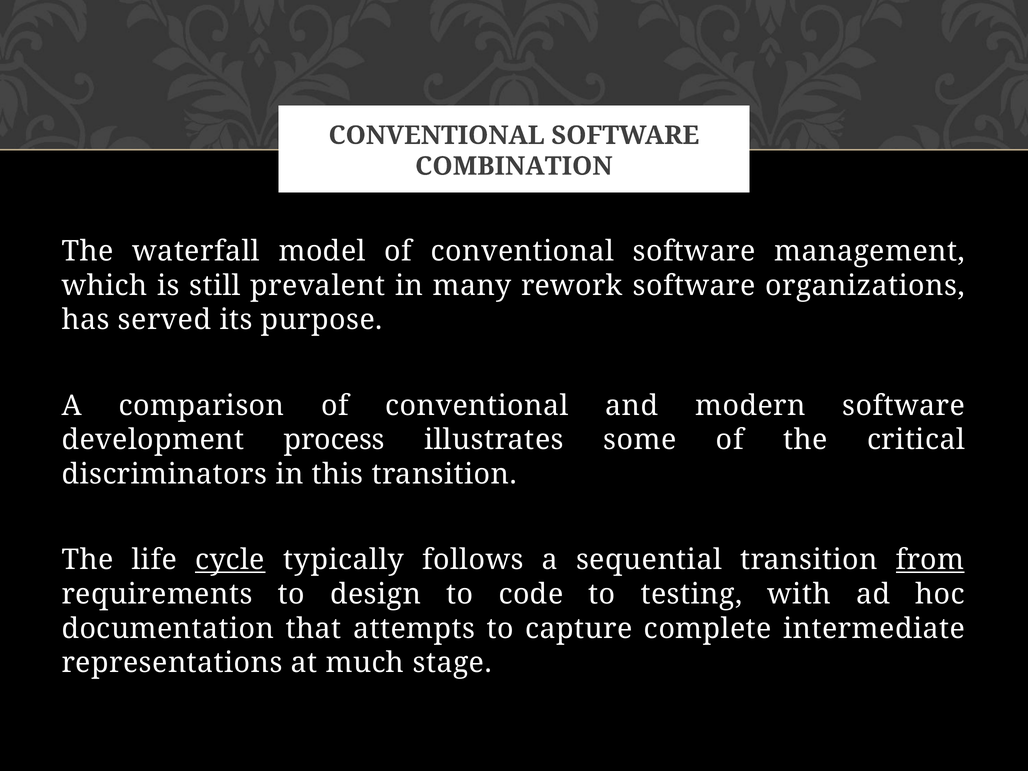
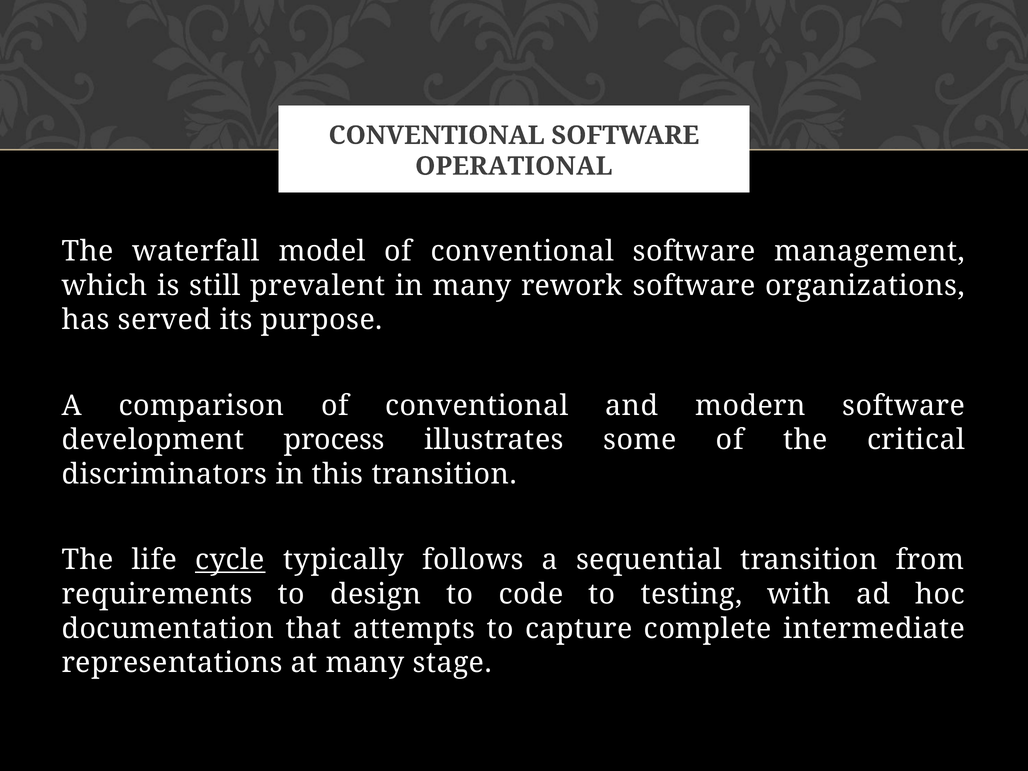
COMBINATION: COMBINATION -> OPERATIONAL
from underline: present -> none
at much: much -> many
